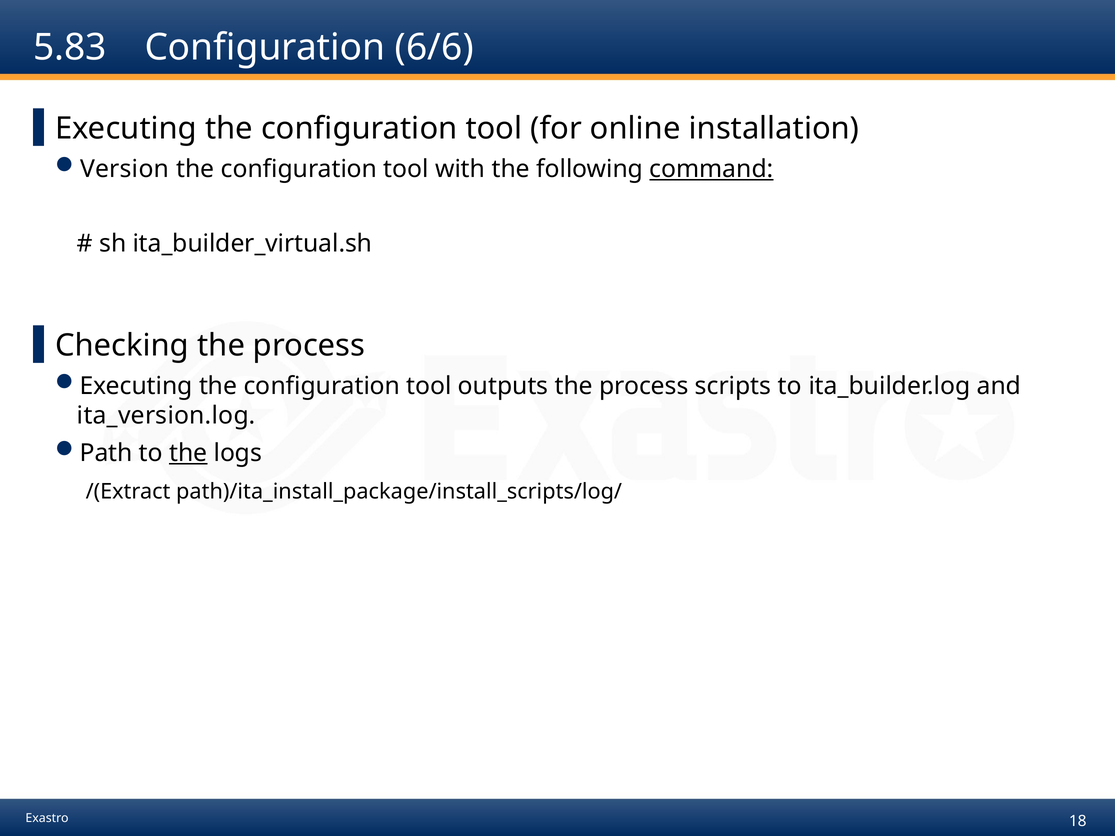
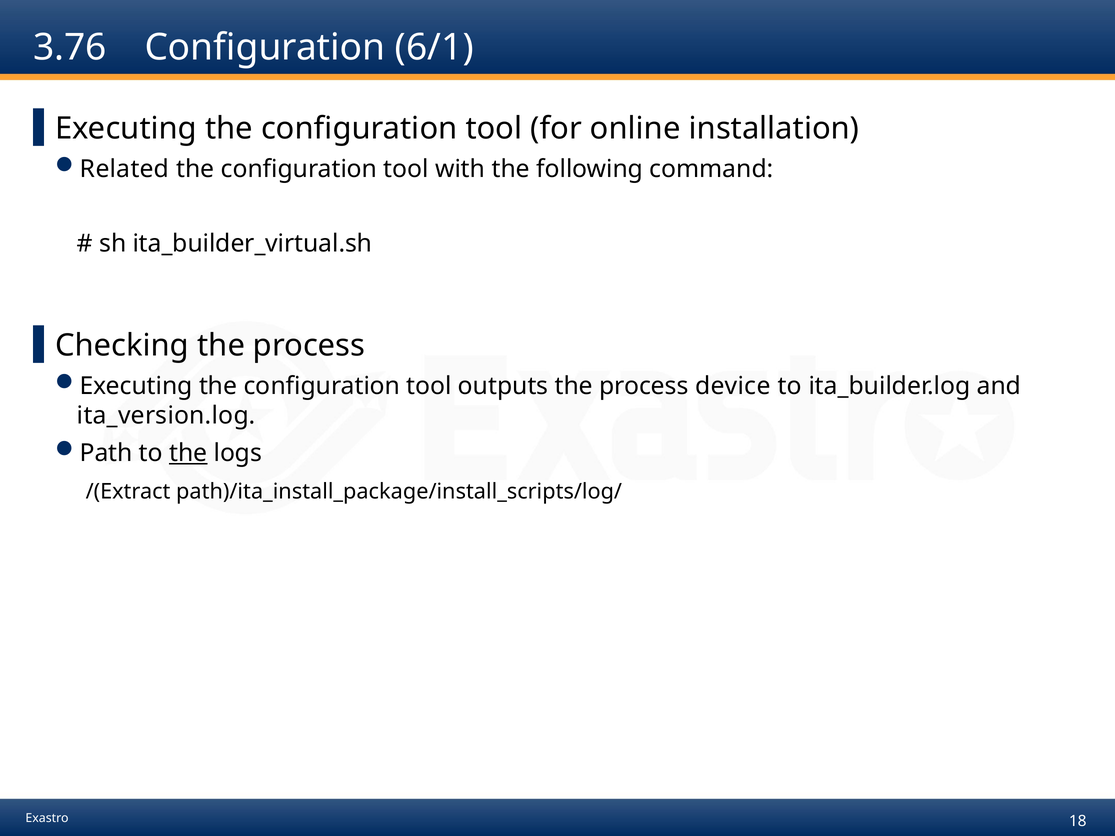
5.83: 5.83 -> 3.76
6/6: 6/6 -> 6/1
Version: Version -> Related
command underline: present -> none
scripts: scripts -> device
